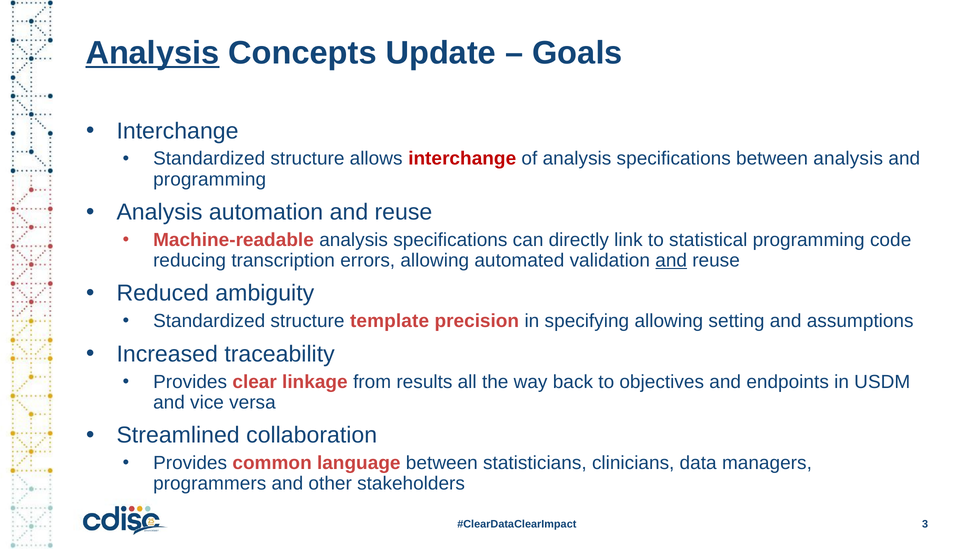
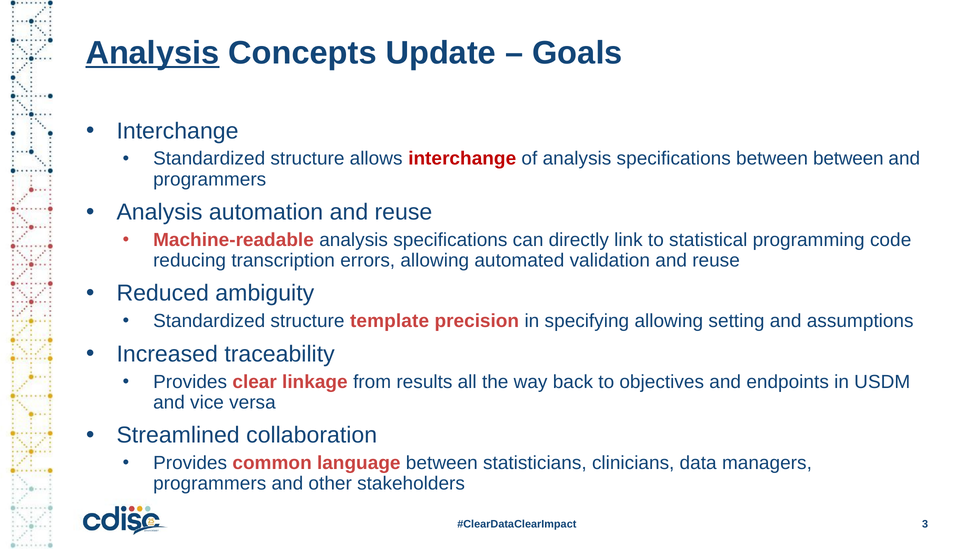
between analysis: analysis -> between
programming at (210, 179): programming -> programmers
and at (671, 261) underline: present -> none
